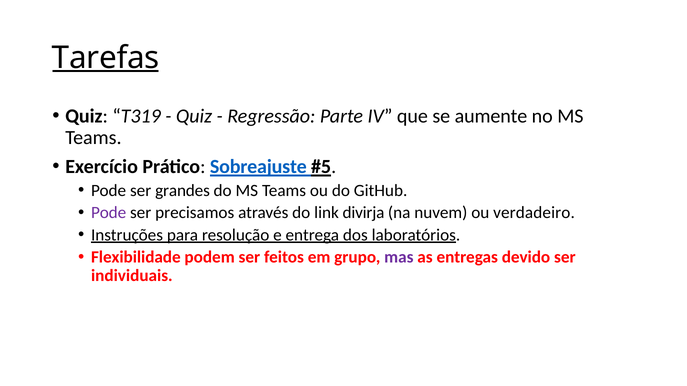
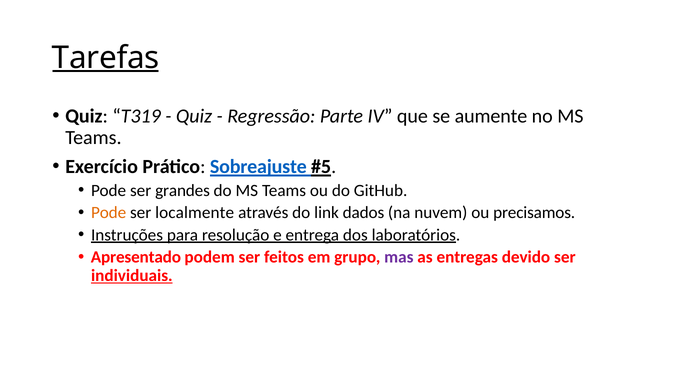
Pode at (109, 213) colour: purple -> orange
precisamos: precisamos -> localmente
divirja: divirja -> dados
verdadeiro: verdadeiro -> precisamos
Flexibilidade: Flexibilidade -> Apresentado
individuais underline: none -> present
